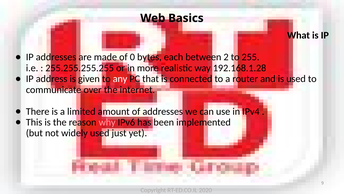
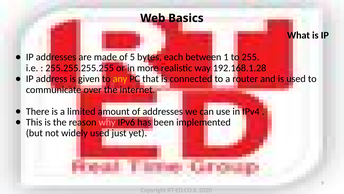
0: 0 -> 5
2: 2 -> 1
any colour: white -> yellow
